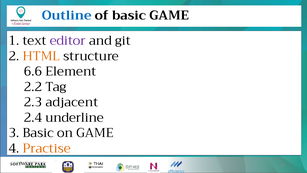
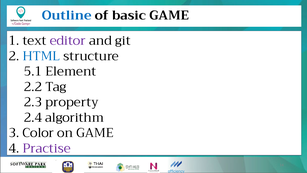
HTML colour: orange -> blue
6.6: 6.6 -> 5.1
adjacent: adjacent -> property
underline: underline -> algorithm
3 Basic: Basic -> Color
Practise colour: orange -> purple
